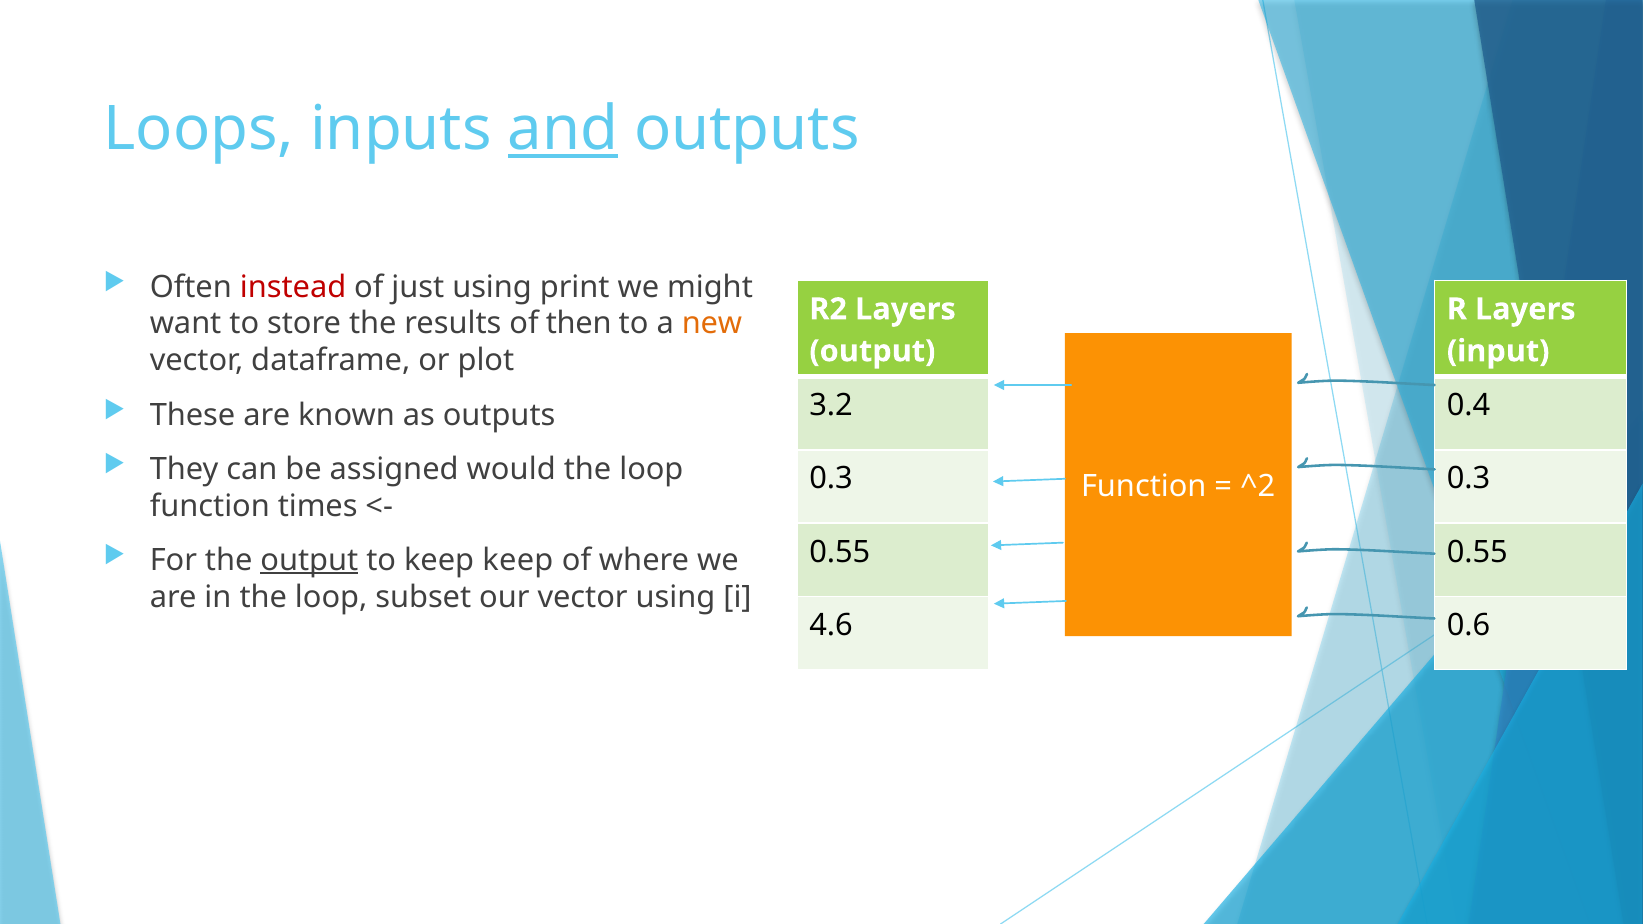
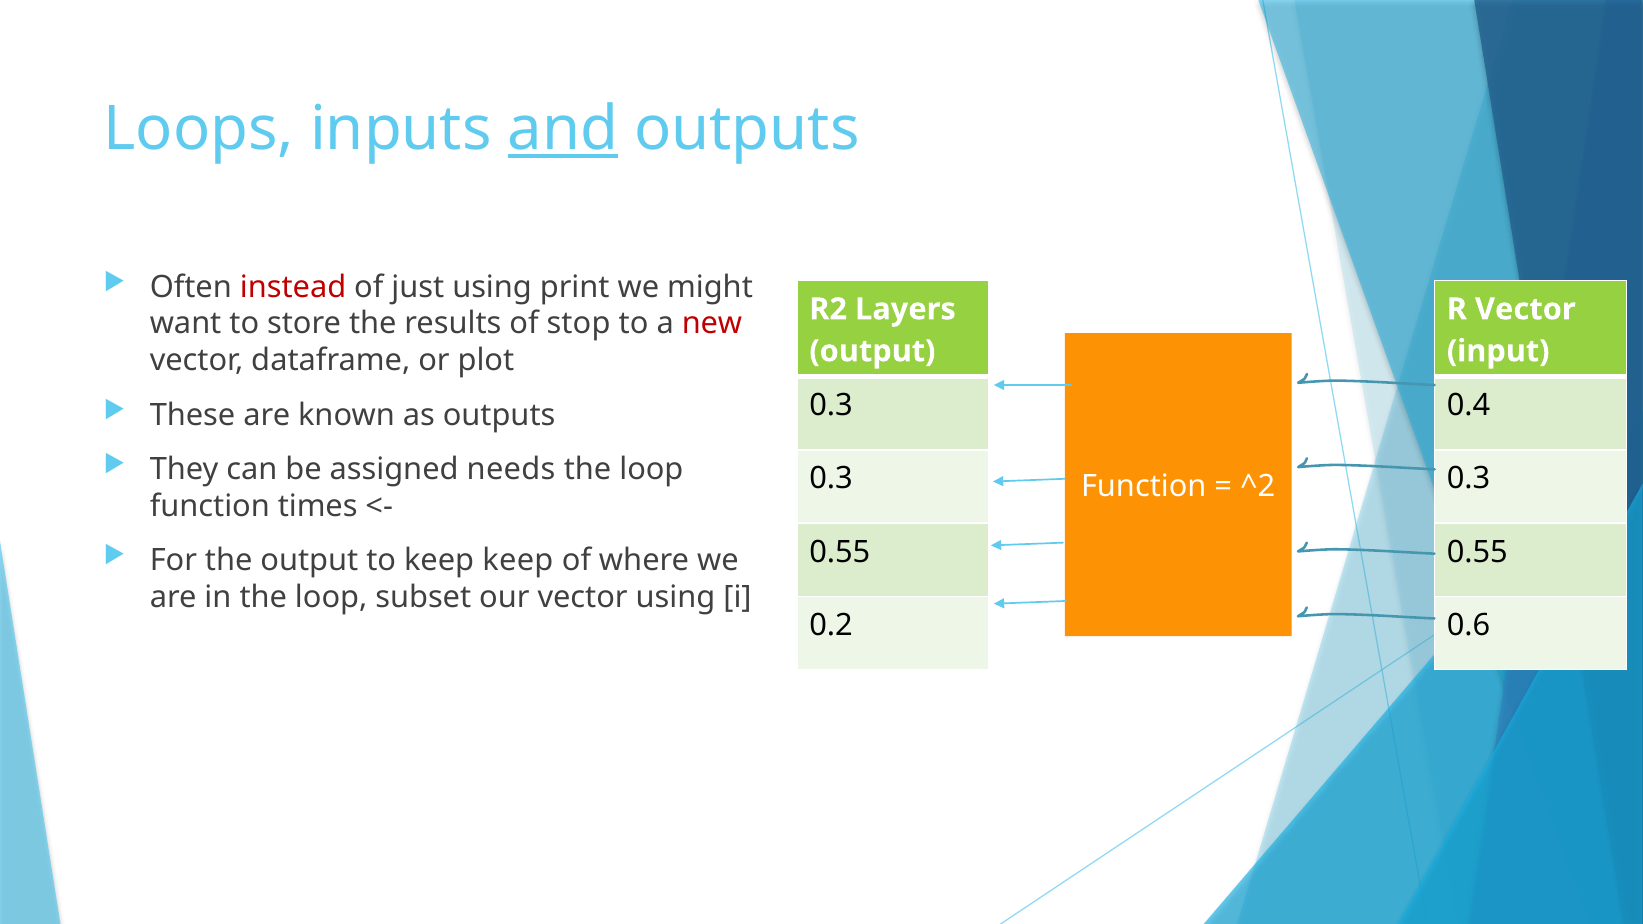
R Layers: Layers -> Vector
then: then -> stop
new colour: orange -> red
3.2 at (831, 405): 3.2 -> 0.3
would: would -> needs
output at (309, 560) underline: present -> none
4.6: 4.6 -> 0.2
